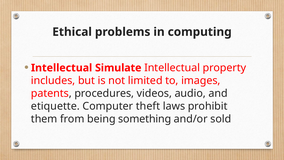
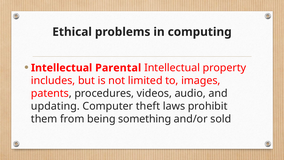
Simulate: Simulate -> Parental
etiquette: etiquette -> updating
